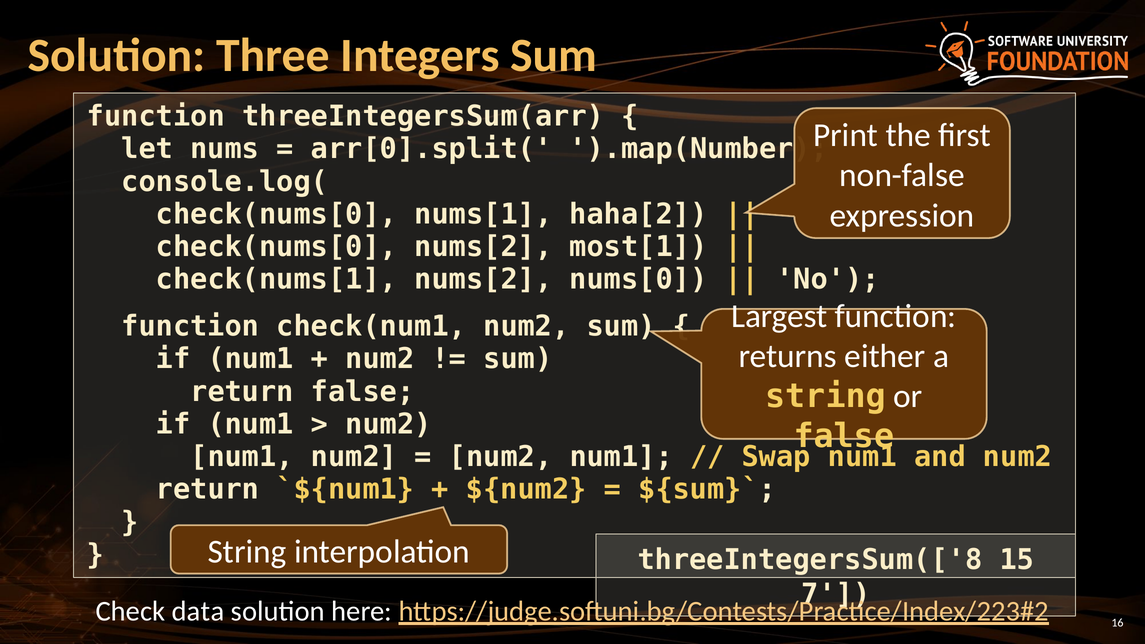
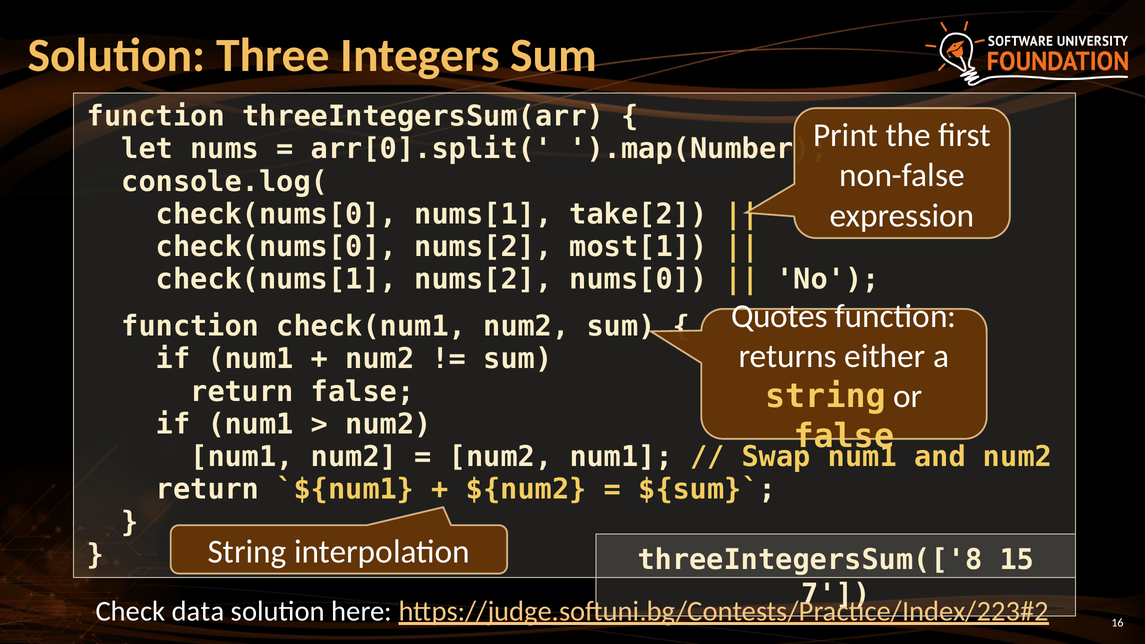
haha[2: haha[2 -> take[2
Largest: Largest -> Quotes
